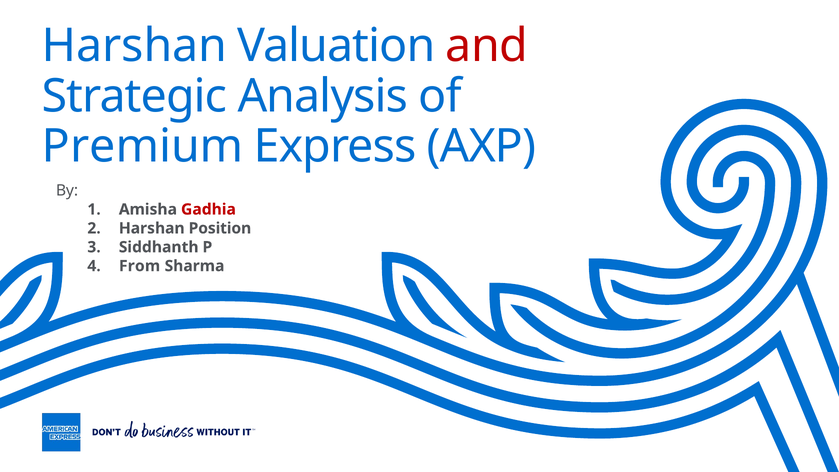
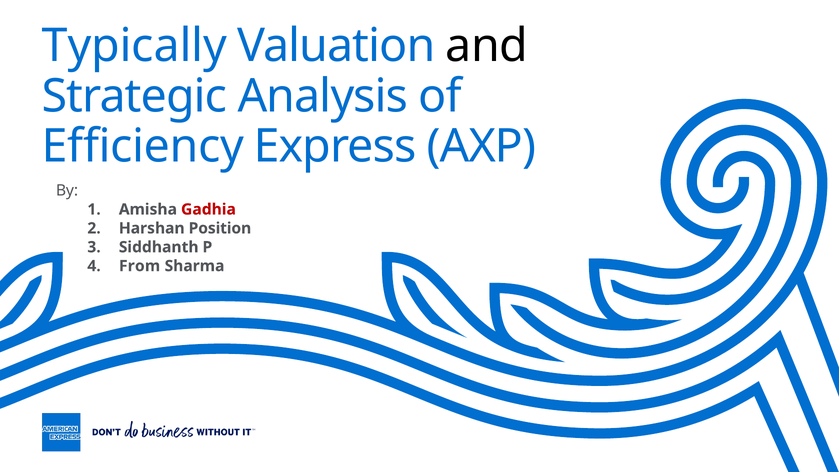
Harshan at (134, 46): Harshan -> Typically
and colour: red -> black
Premium: Premium -> Efficiency
